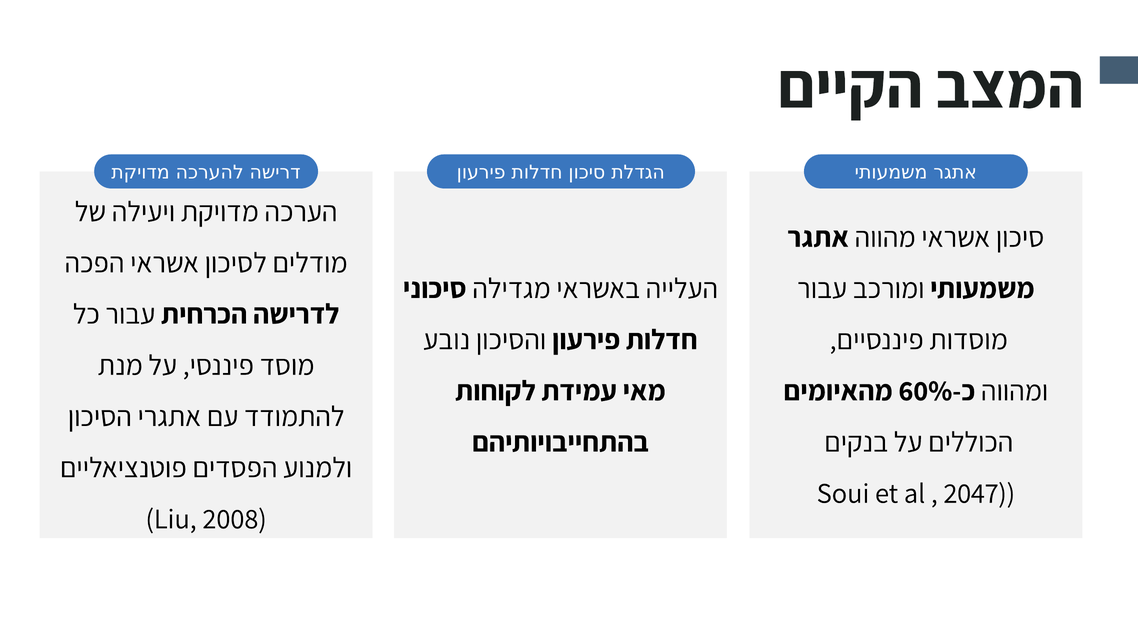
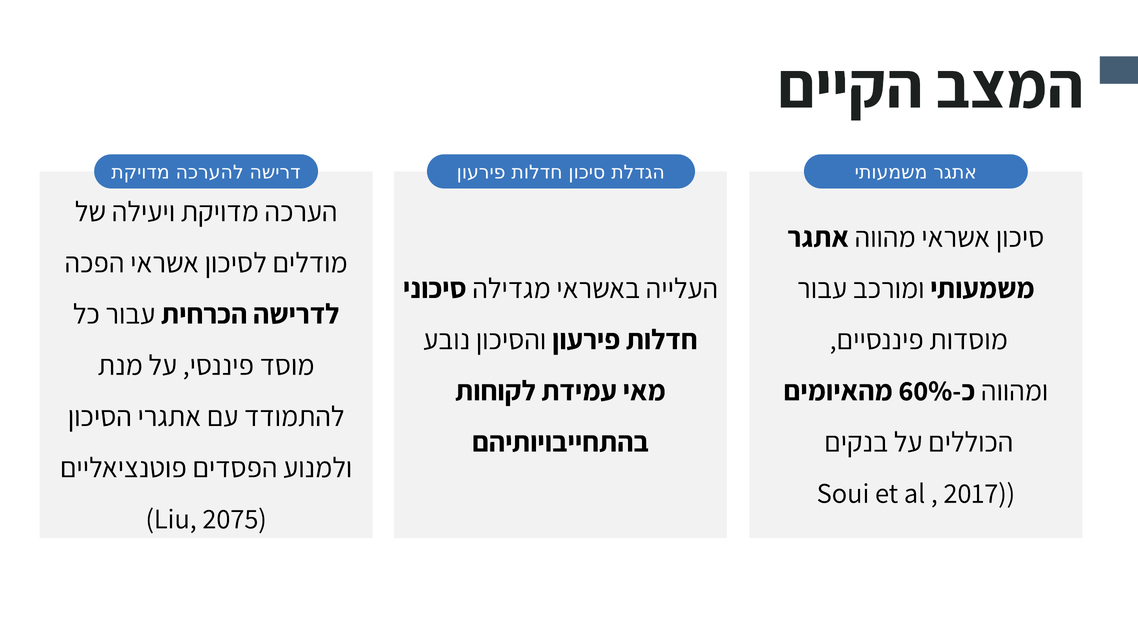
2047: 2047 -> 2017
2008: 2008 -> 2075
